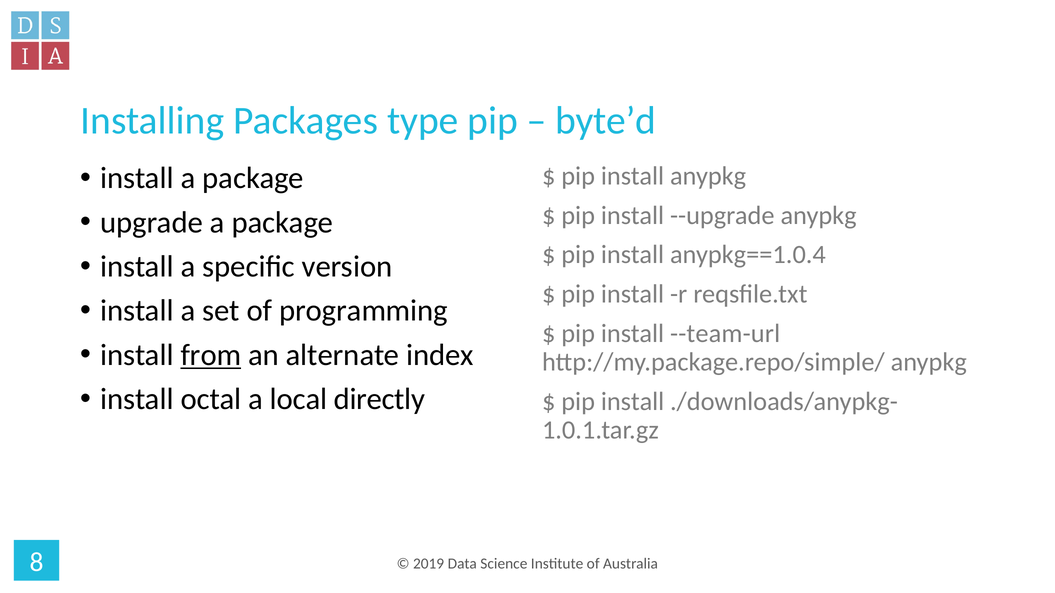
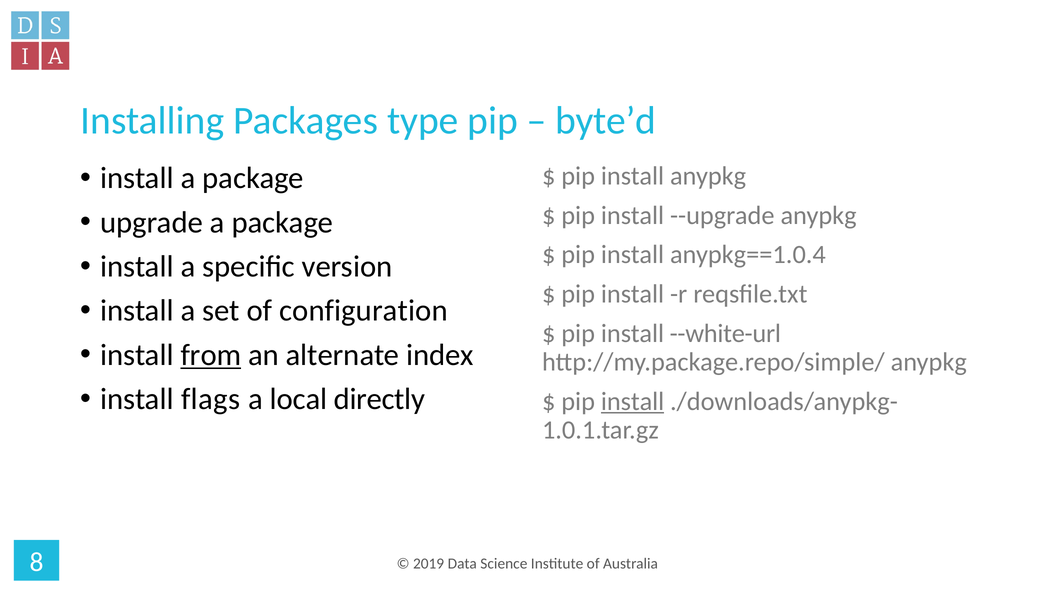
programming: programming -> configuration
--team-url: --team-url -> --white-url
octal: octal -> flags
install at (633, 402) underline: none -> present
